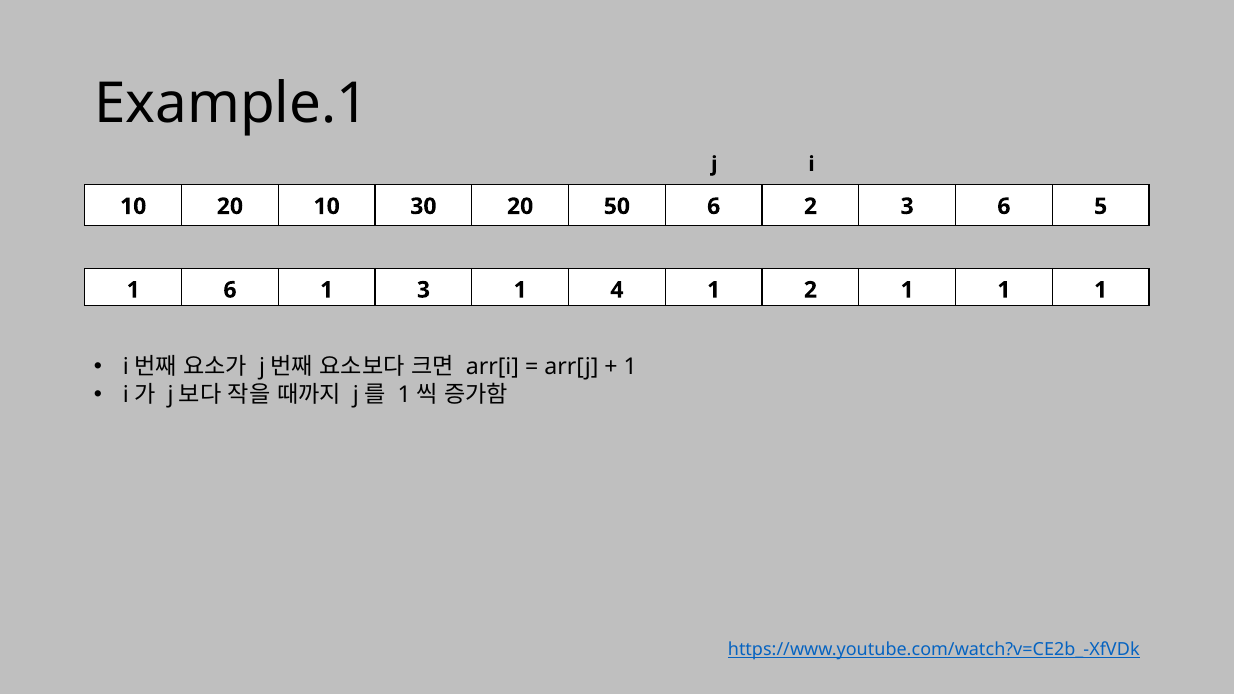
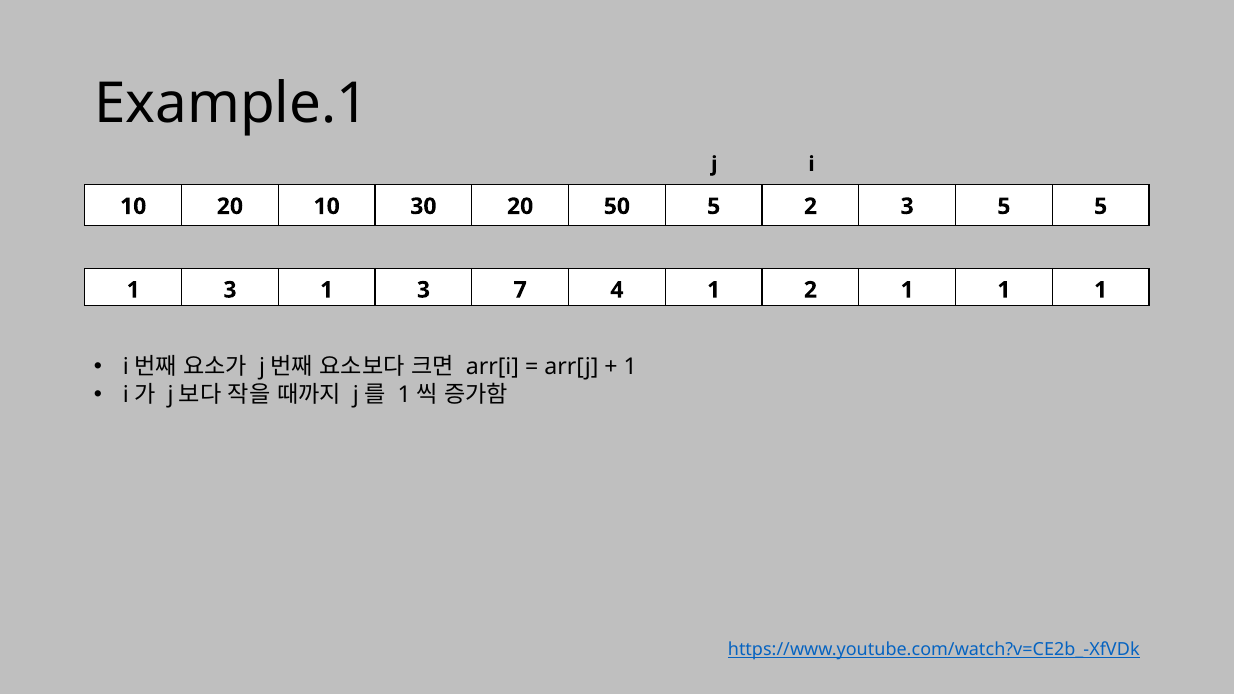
50 6: 6 -> 5
3 6: 6 -> 5
6 at (230, 290): 6 -> 3
3 1: 1 -> 7
